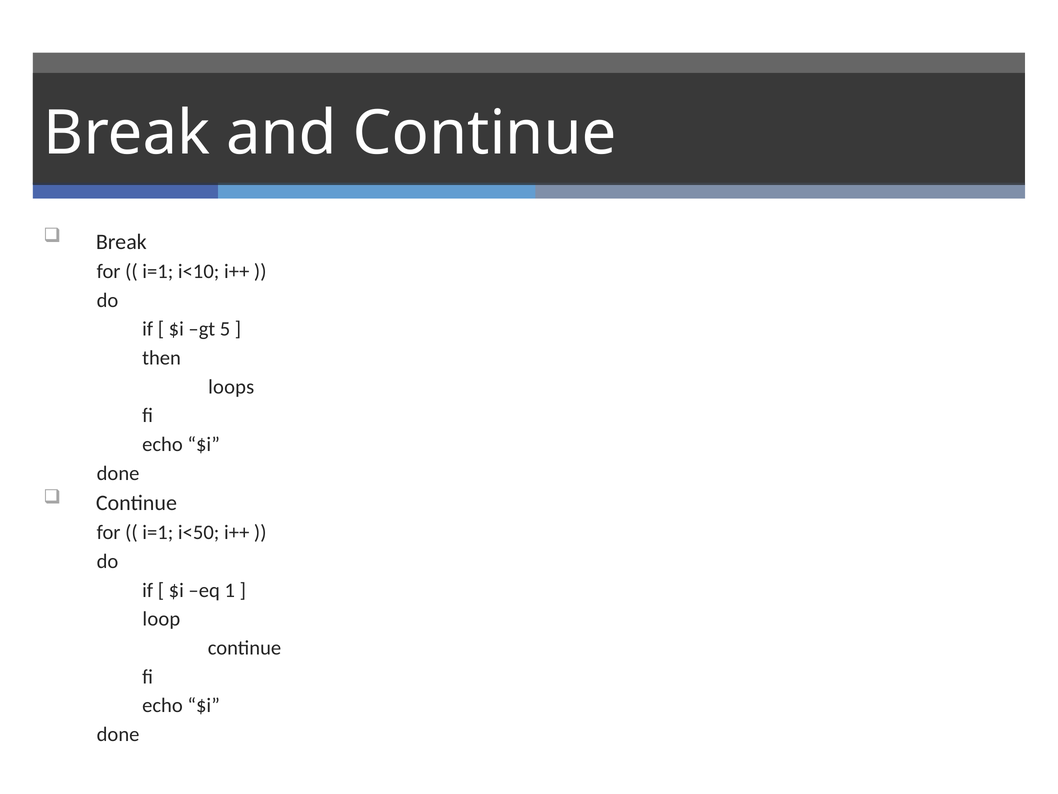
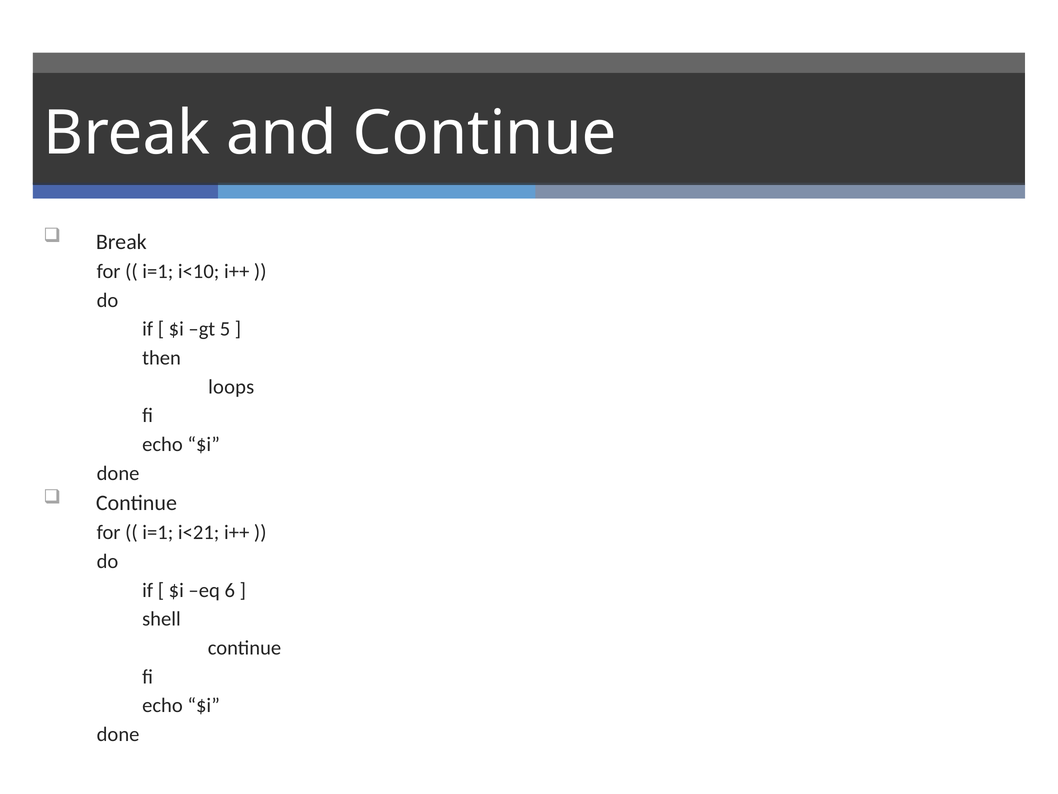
i<50: i<50 -> i<21
1: 1 -> 6
loop: loop -> shell
